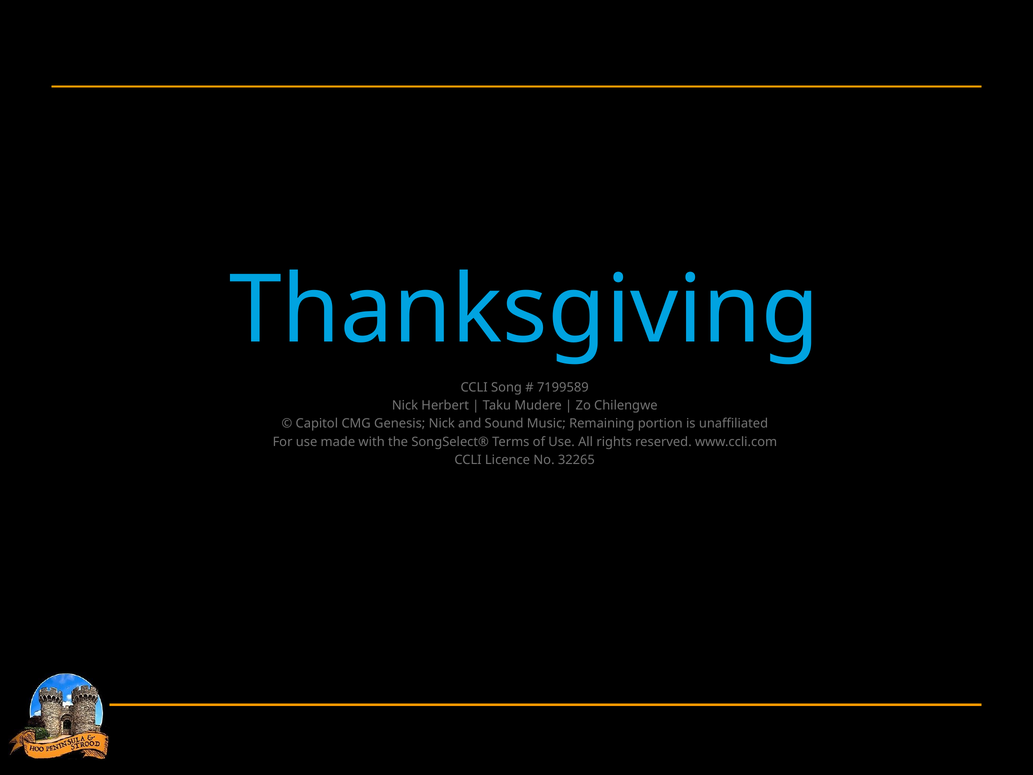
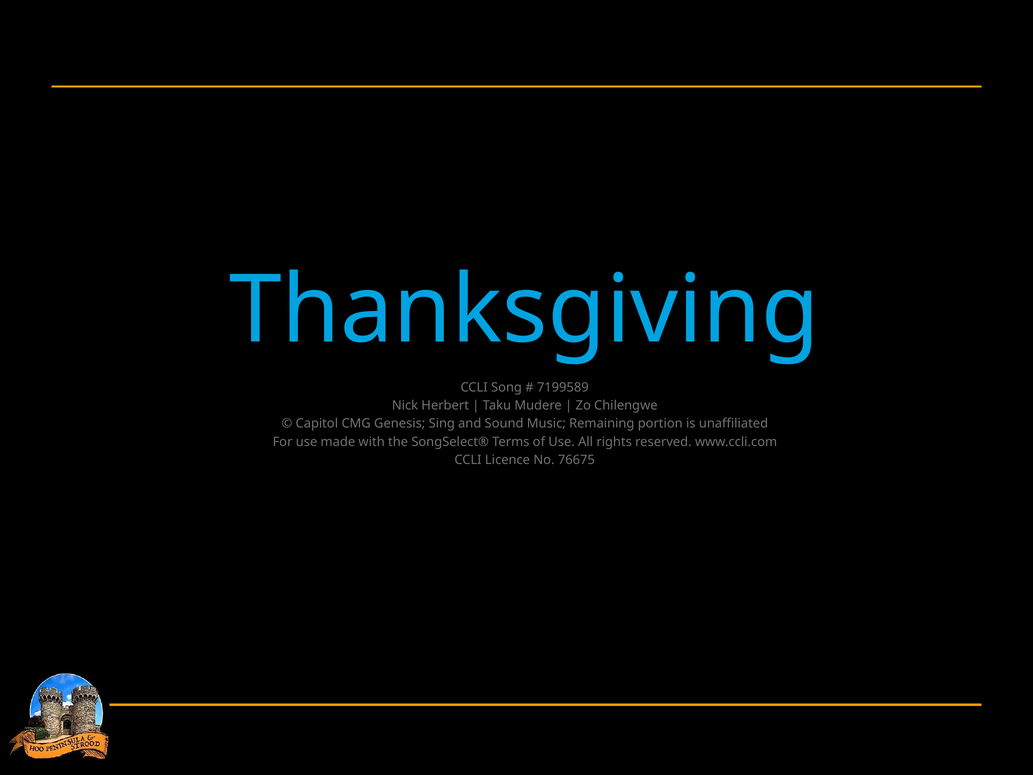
Genesis Nick: Nick -> Sing
32265: 32265 -> 76675
